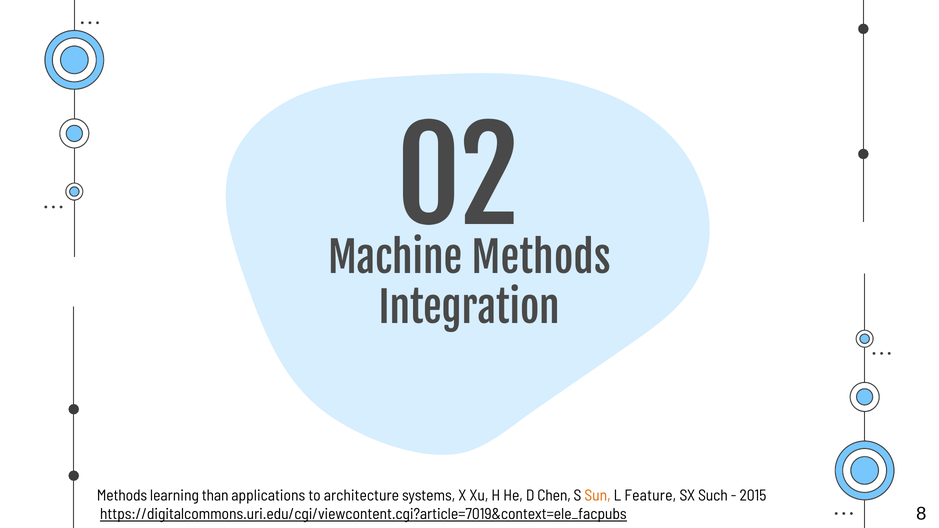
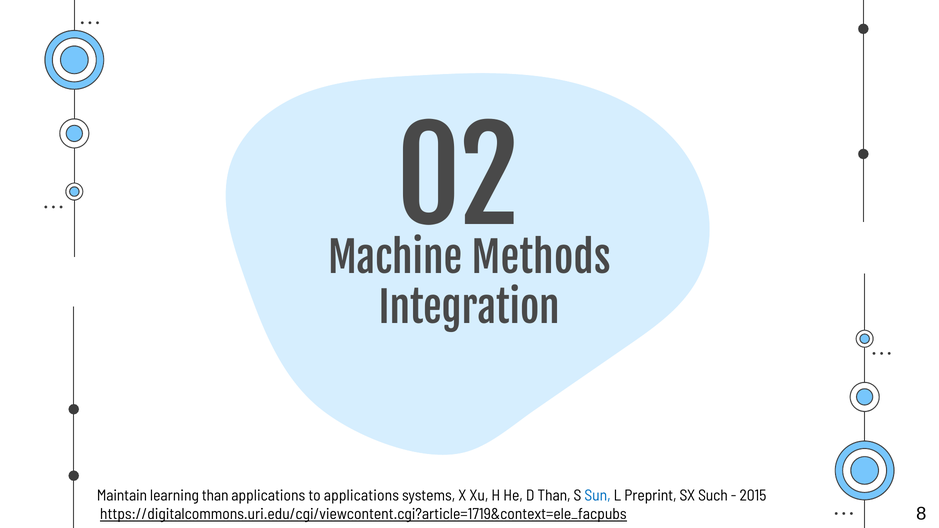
Methods at (122, 496): Methods -> Maintain
to architecture: architecture -> applications
D Chen: Chen -> Than
Sun colour: orange -> blue
Feature: Feature -> Preprint
https://digitalcommons.uri.edu/cgi/viewcontent.cgi?article=7019&context=ele_facpubs: https://digitalcommons.uri.edu/cgi/viewcontent.cgi?article=7019&context=ele_facpubs -> https://digitalcommons.uri.edu/cgi/viewcontent.cgi?article=1719&context=ele_facpubs
